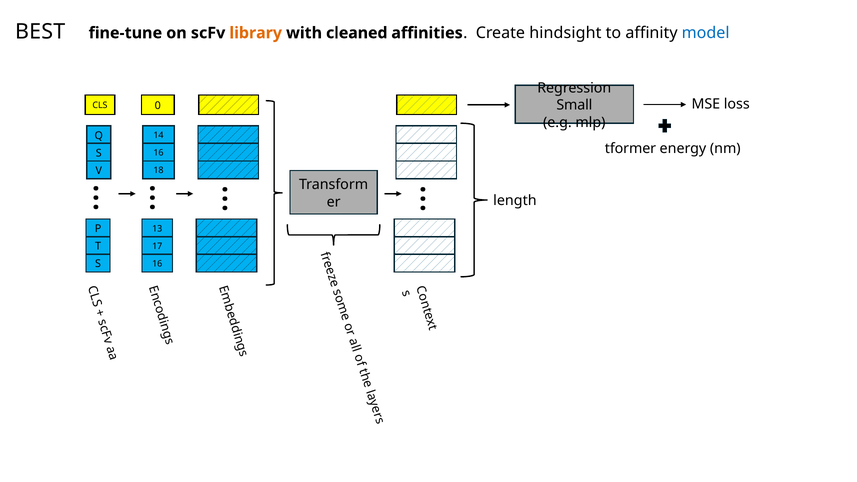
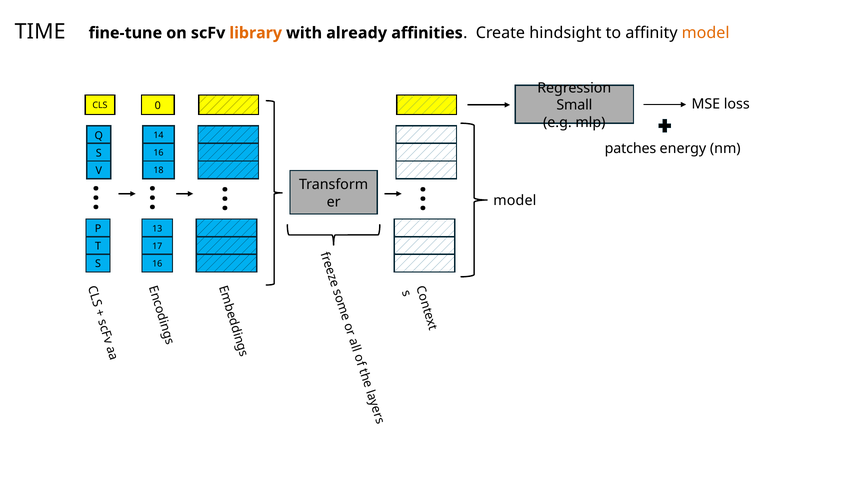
BEST: BEST -> TIME
cleaned: cleaned -> already
model at (706, 33) colour: blue -> orange
tformer: tformer -> patches
length at (515, 200): length -> model
